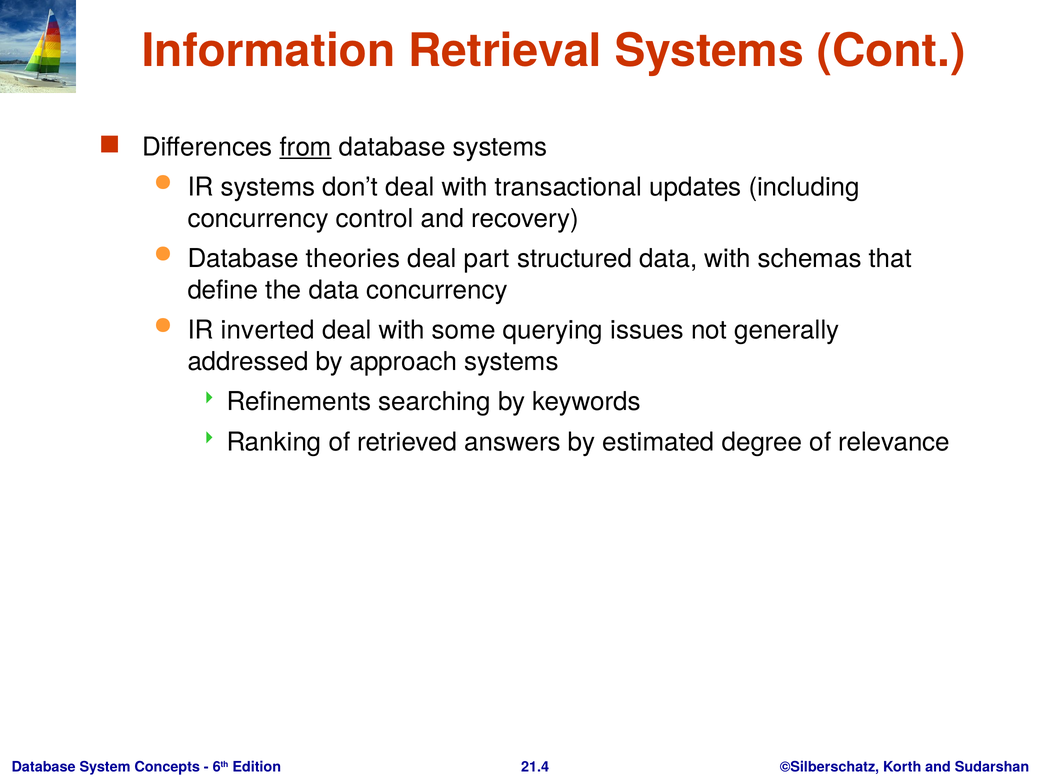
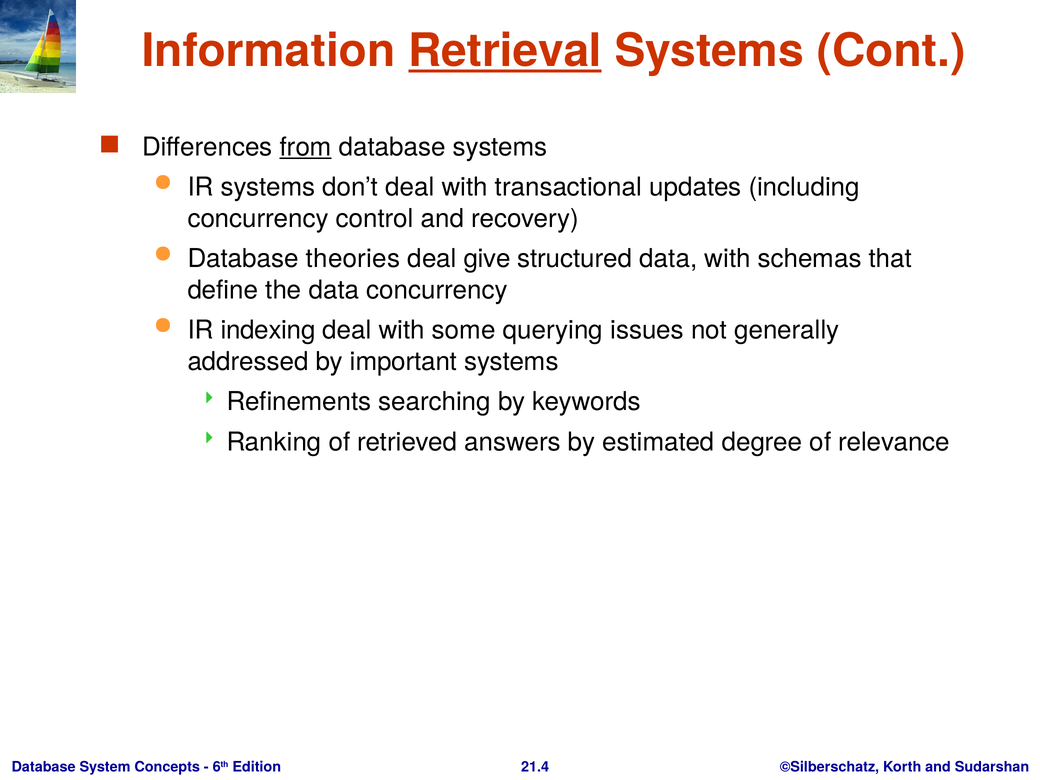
Retrieval underline: none -> present
part: part -> give
inverted: inverted -> indexing
approach: approach -> important
